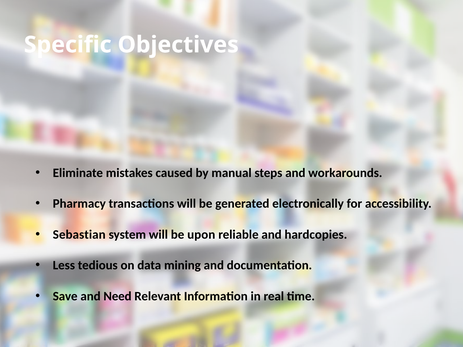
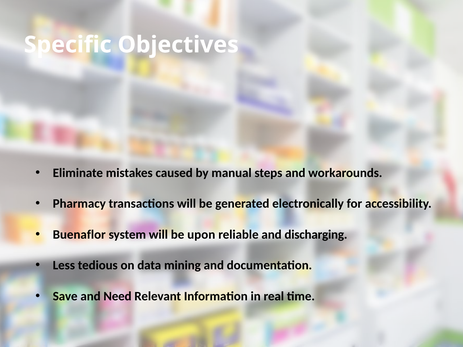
Sebastian: Sebastian -> Buenaflor
hardcopies: hardcopies -> discharging
